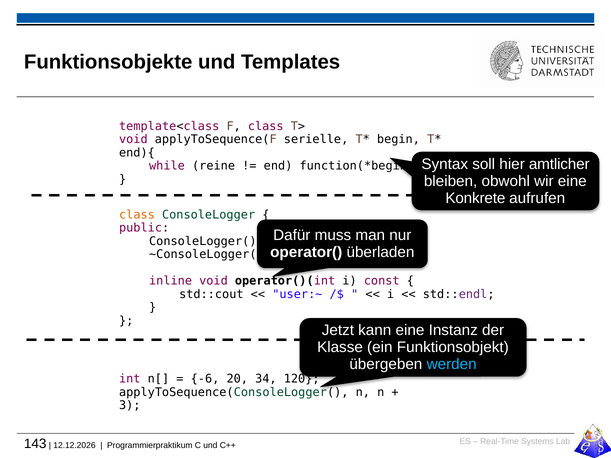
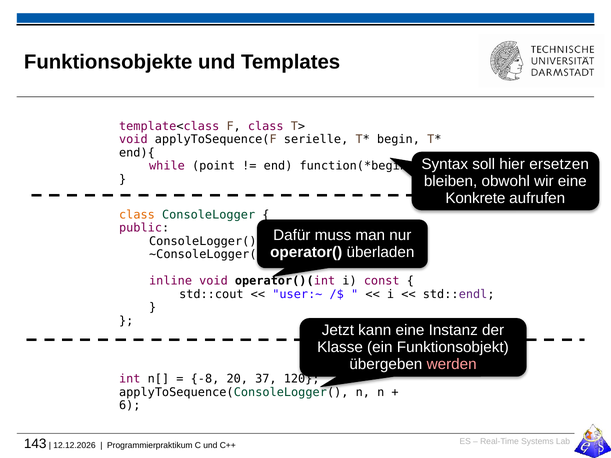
amtlicher: amtlicher -> ersetzen
reine: reine -> point
werden colour: light blue -> pink
-6: -6 -> -8
34: 34 -> 37
3: 3 -> 6
